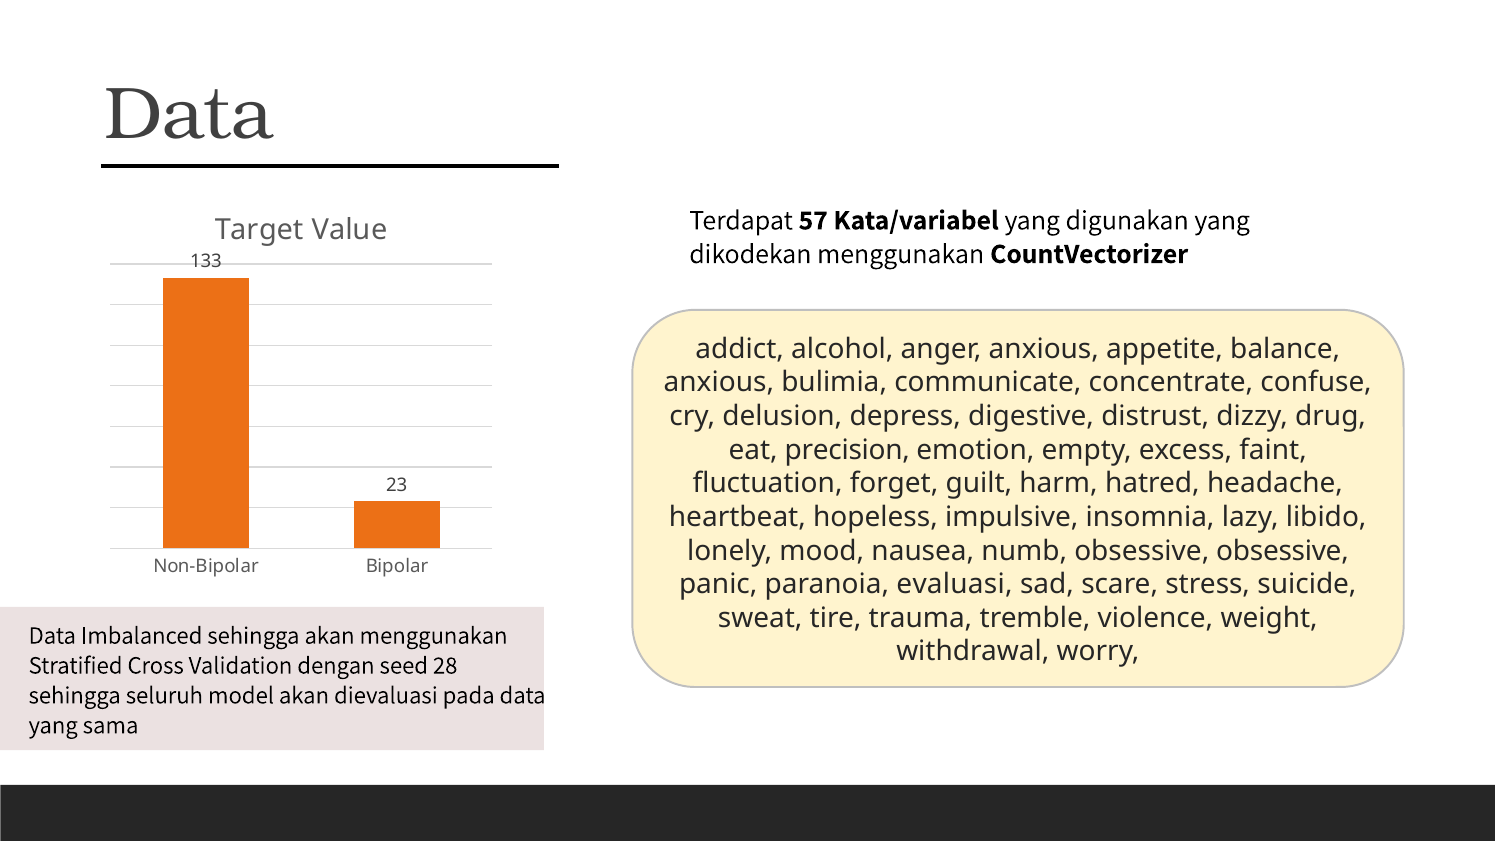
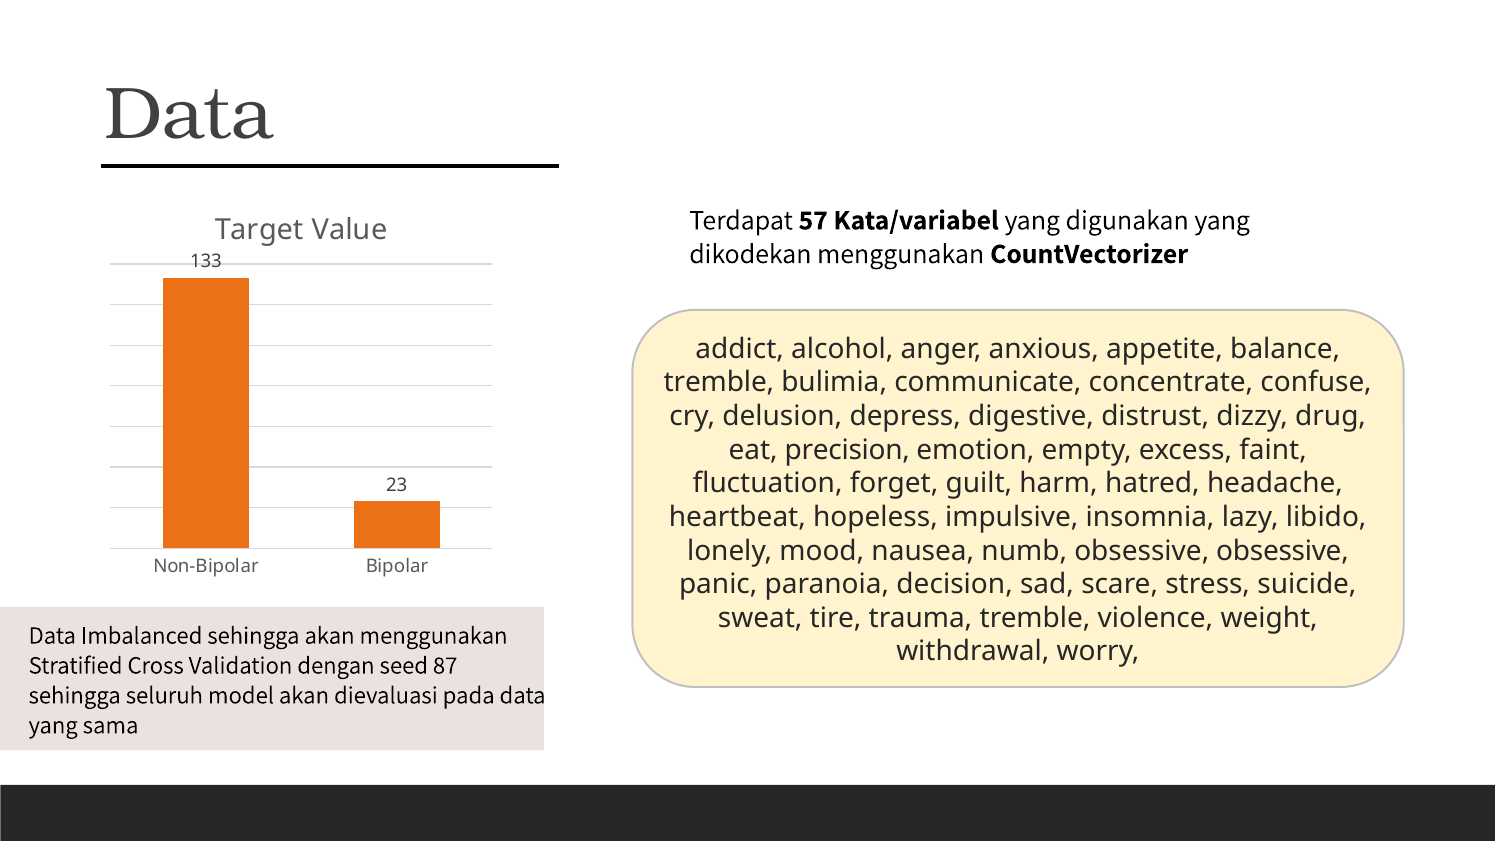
anxious at (719, 383): anxious -> tremble
evaluasi: evaluasi -> decision
28: 28 -> 87
